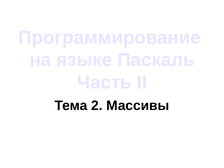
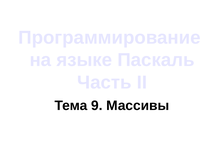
2: 2 -> 9
